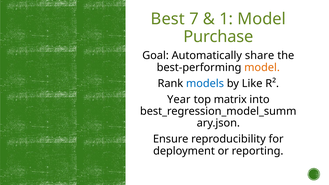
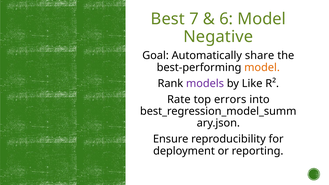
1: 1 -> 6
Purchase: Purchase -> Negative
models colour: blue -> purple
Year: Year -> Rate
matrix: matrix -> errors
